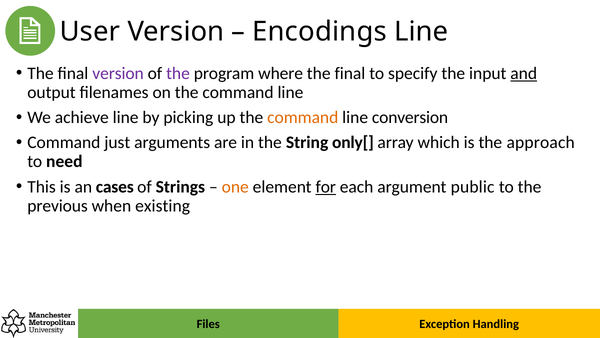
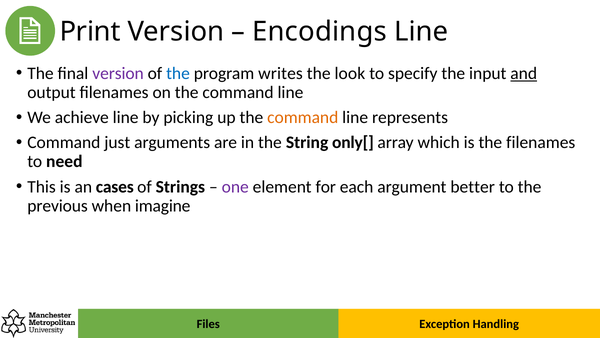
User: User -> Print
the at (178, 73) colour: purple -> blue
where: where -> writes
final at (350, 73): final -> look
conversion: conversion -> represents
the approach: approach -> filenames
one colour: orange -> purple
for underline: present -> none
public: public -> better
existing: existing -> imagine
